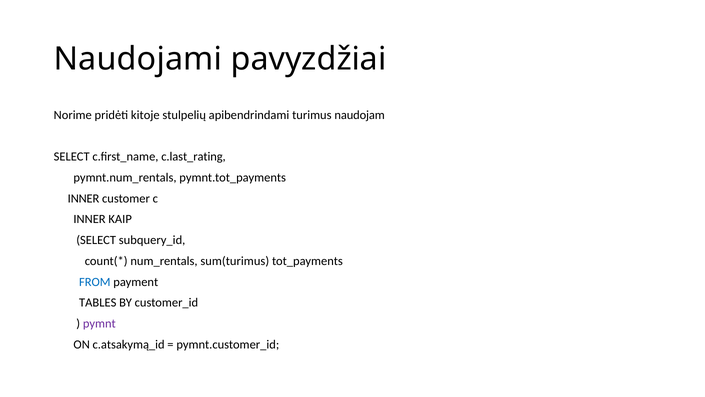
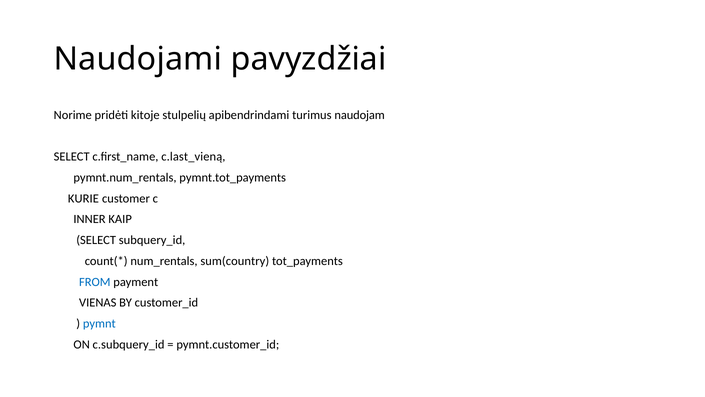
c.last_rating: c.last_rating -> c.last_vieną
INNER at (84, 198): INNER -> KURIE
sum(turimus: sum(turimus -> sum(country
TABLES: TABLES -> VIENAS
pymnt colour: purple -> blue
c.atsakymą_id: c.atsakymą_id -> c.subquery_id
